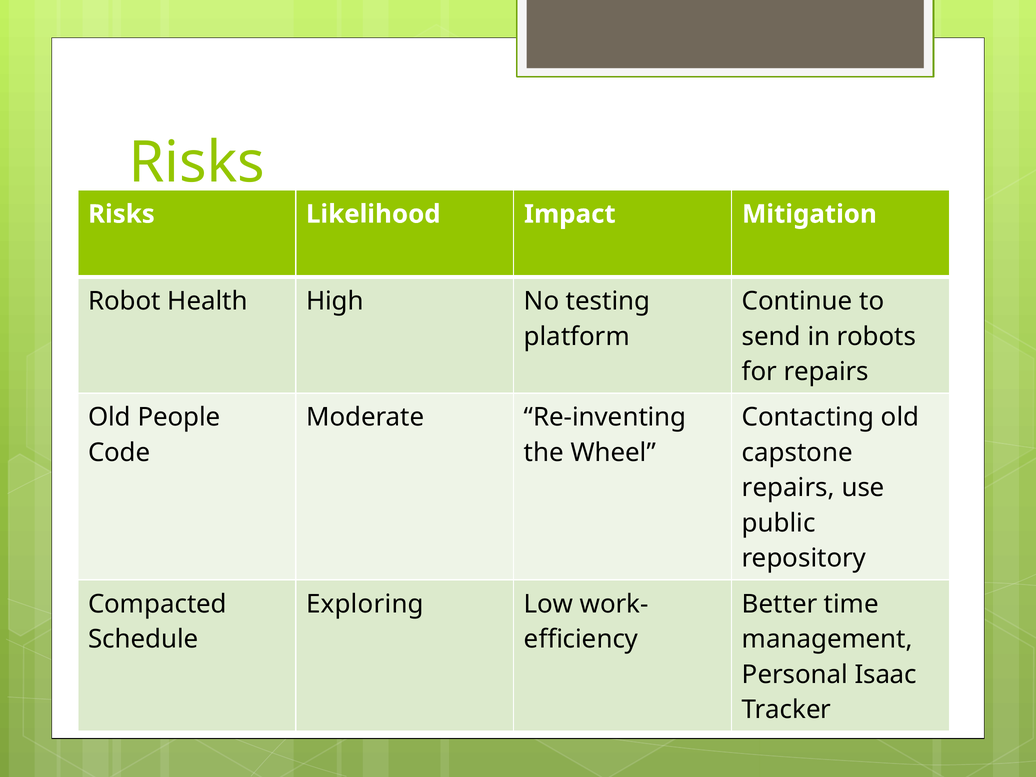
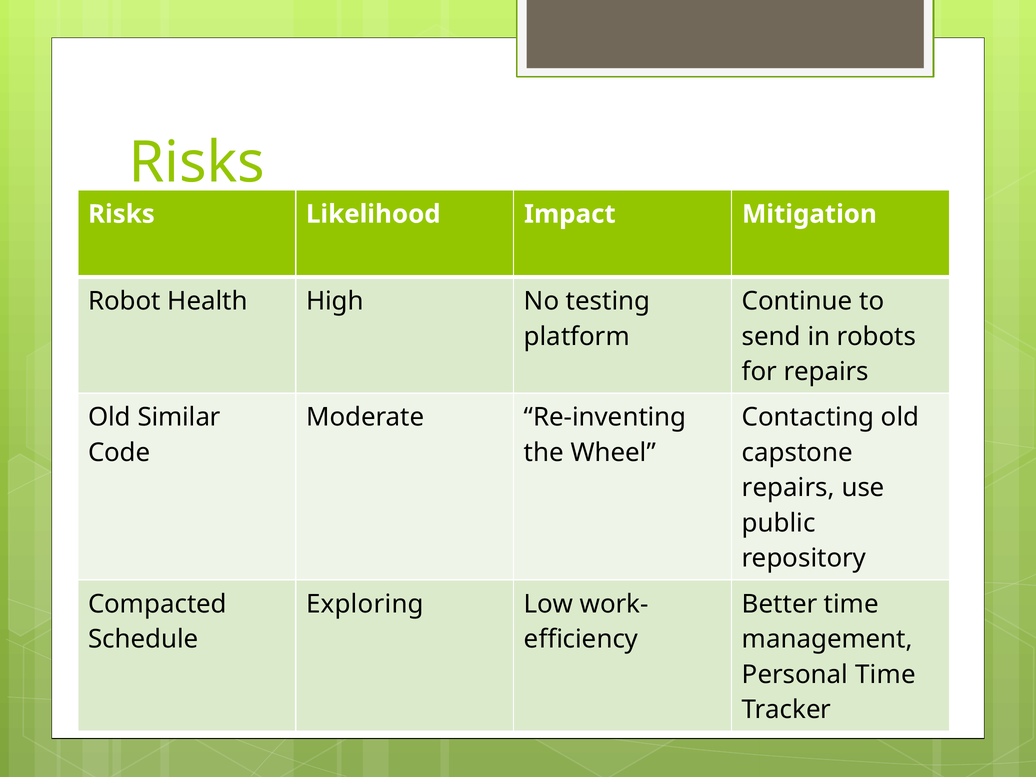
People: People -> Similar
Personal Isaac: Isaac -> Time
